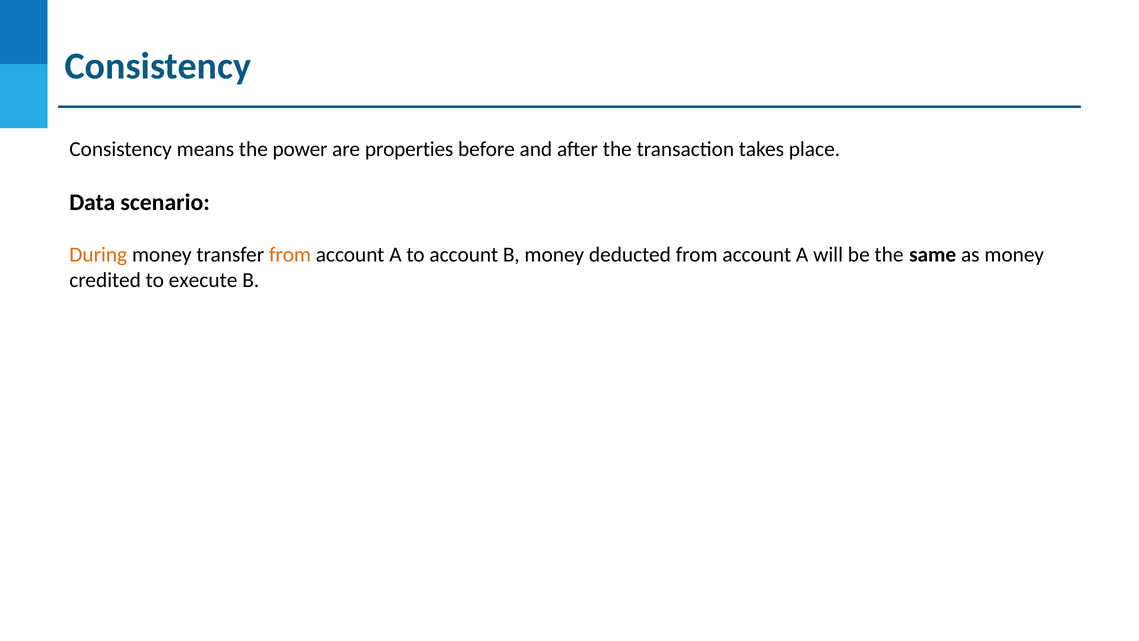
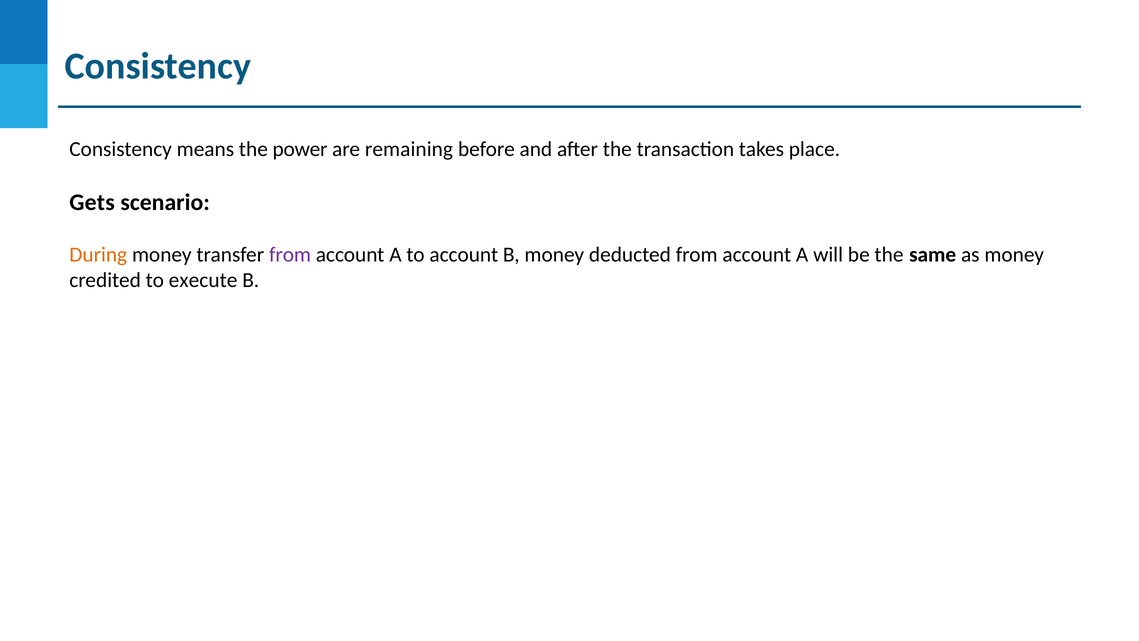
properties: properties -> remaining
Data: Data -> Gets
from at (290, 255) colour: orange -> purple
